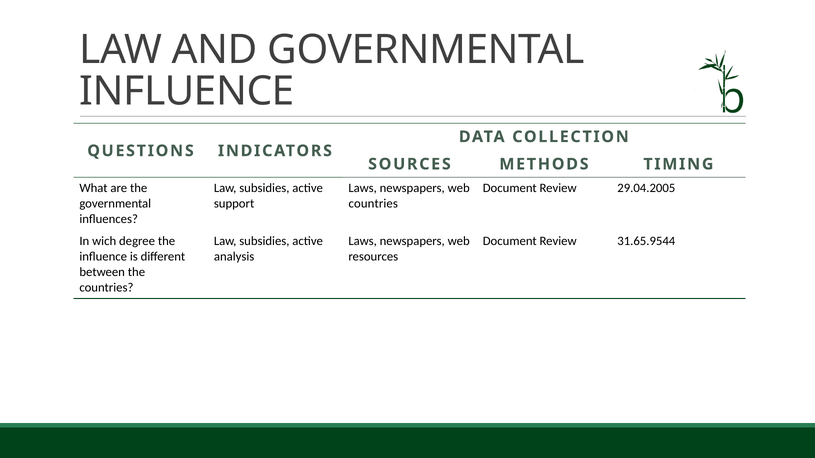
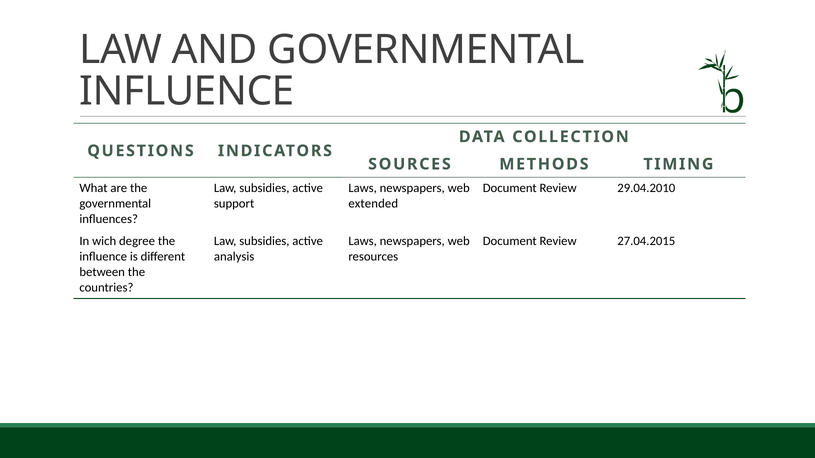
29.04.2005: 29.04.2005 -> 29.04.2010
countries at (373, 204): countries -> extended
31.65.9544: 31.65.9544 -> 27.04.2015
